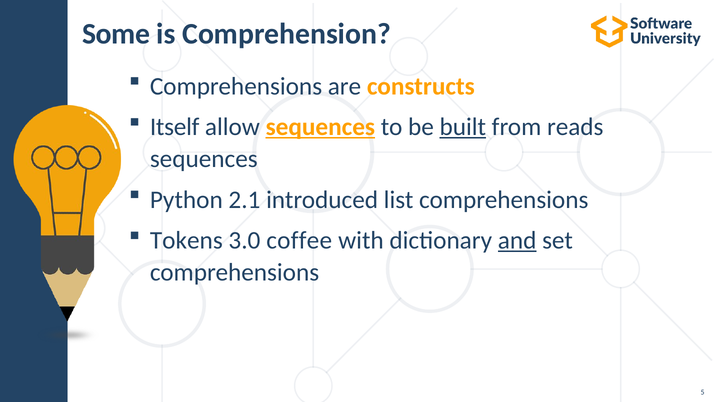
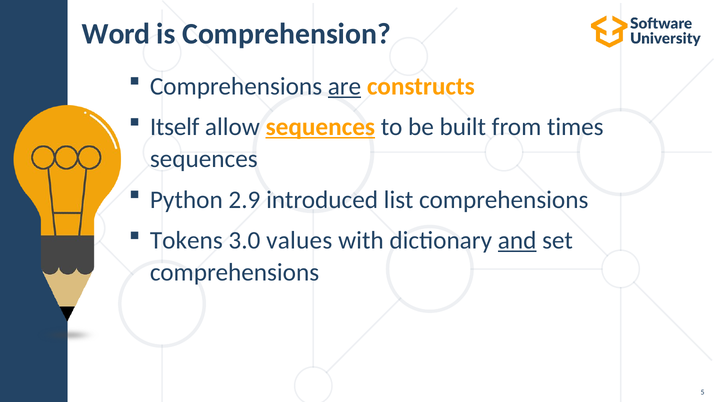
Some: Some -> Word
are underline: none -> present
built underline: present -> none
reads: reads -> times
2.1: 2.1 -> 2.9
coffee: coffee -> values
